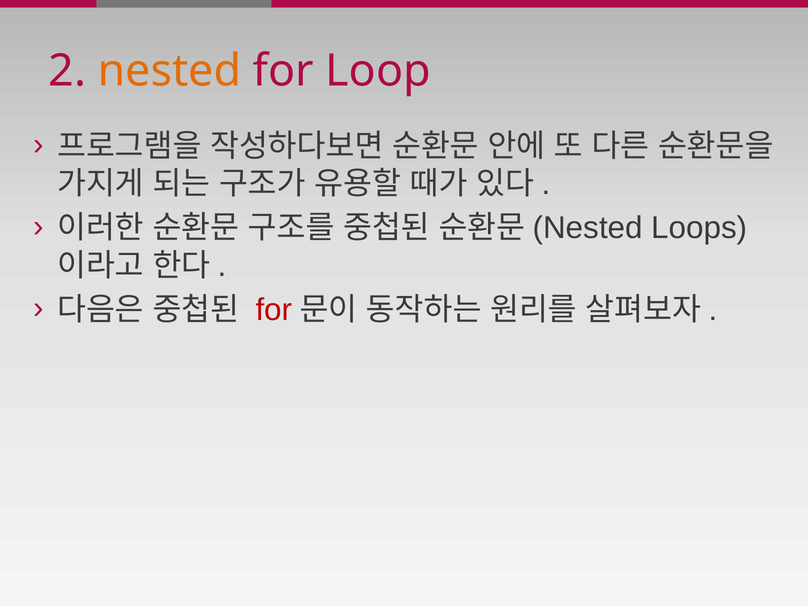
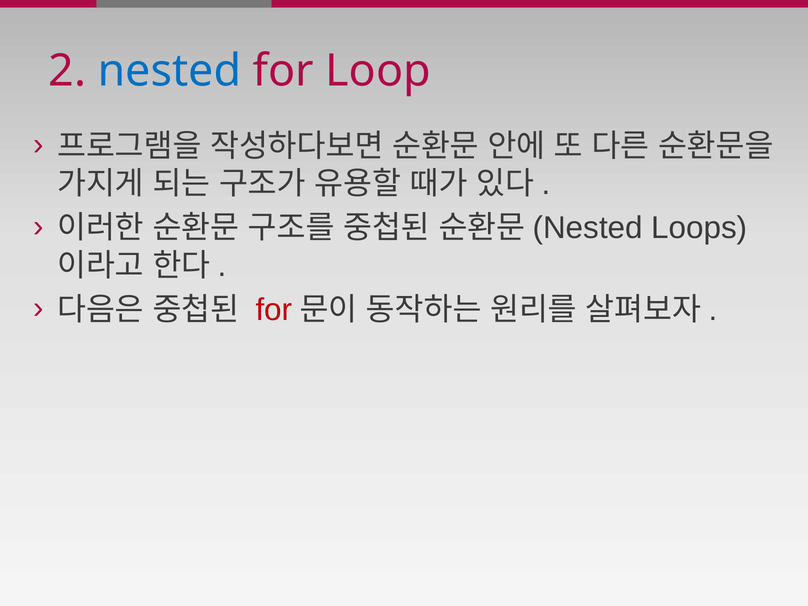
nested at (169, 71) colour: orange -> blue
